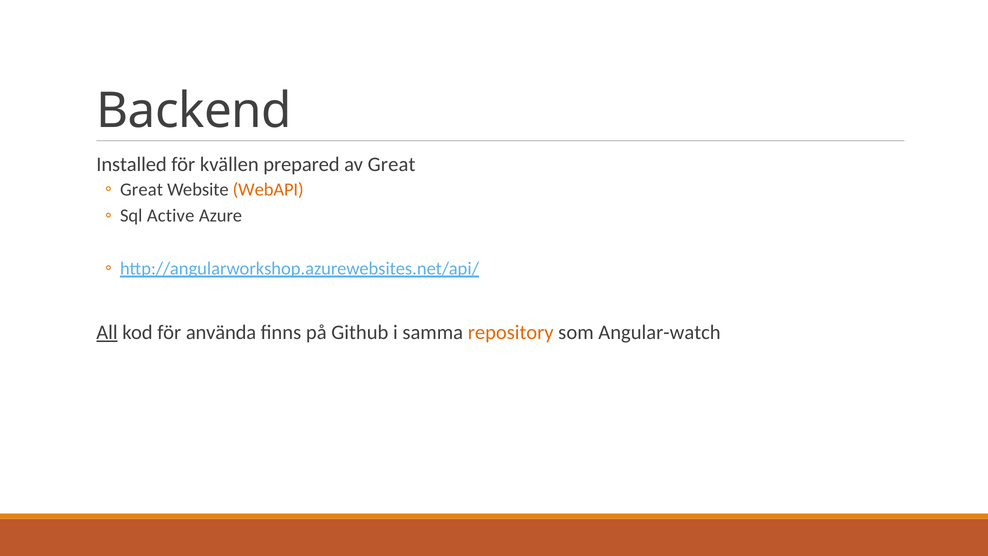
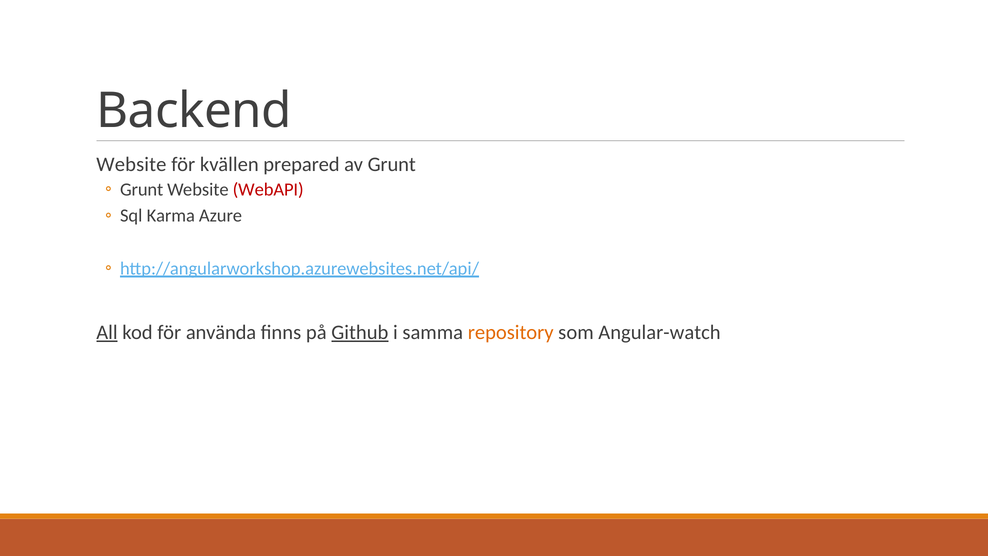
Installed at (132, 164): Installed -> Website
av Great: Great -> Grunt
Great at (141, 190): Great -> Grunt
WebAPI colour: orange -> red
Active: Active -> Karma
Github underline: none -> present
